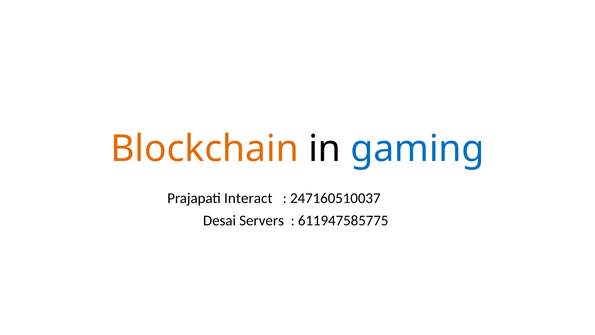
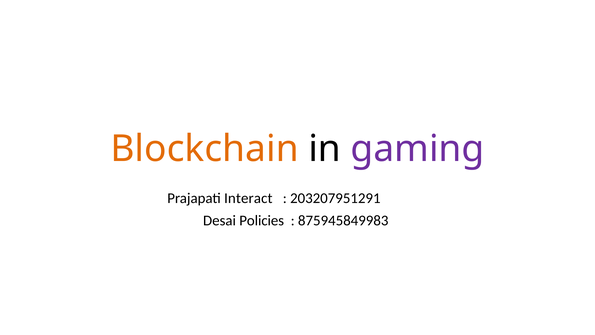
gaming colour: blue -> purple
247160510037: 247160510037 -> 203207951291
Servers: Servers -> Policies
611947585775: 611947585775 -> 875945849983
